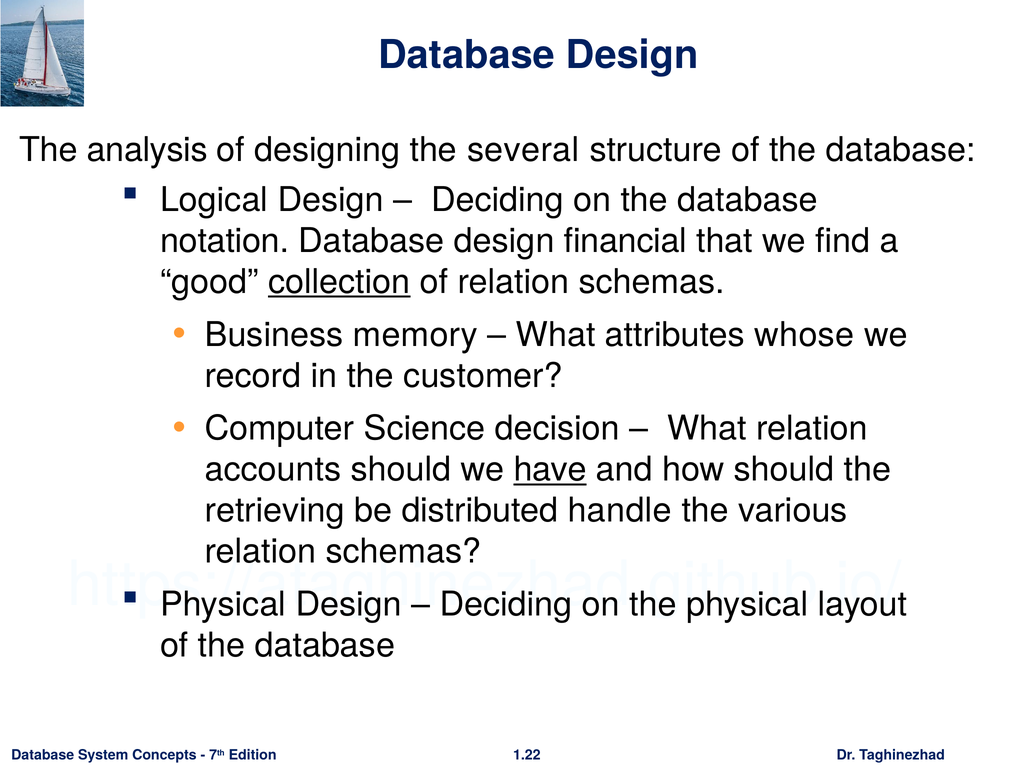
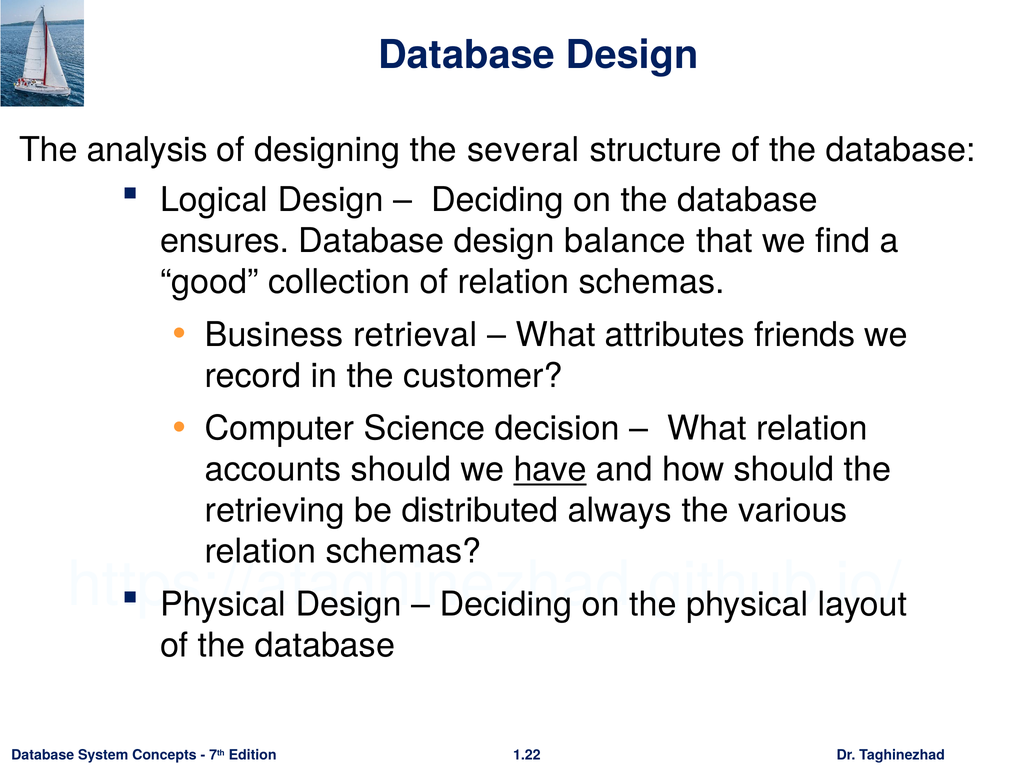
notation: notation -> ensures
financial: financial -> balance
collection underline: present -> none
memory: memory -> retrieval
whose: whose -> friends
handle: handle -> always
